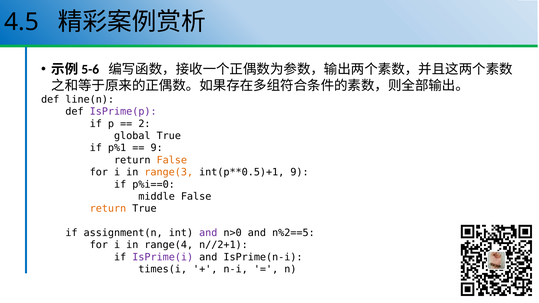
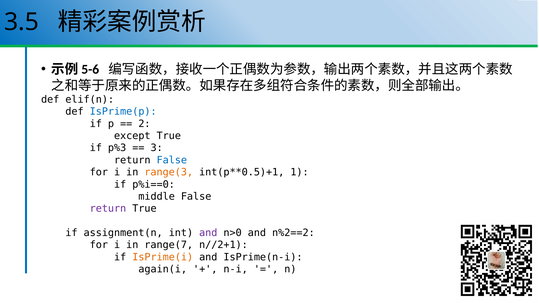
4.5: 4.5 -> 3.5
line(n: line(n -> elif(n
IsPrime(p colour: purple -> blue
global: global -> except
p%1: p%1 -> p%3
9 at (157, 148): 9 -> 3
False at (172, 160) colour: orange -> blue
9 at (299, 172): 9 -> 1
return at (108, 209) colour: orange -> purple
n%2==5: n%2==5 -> n%2==2
range(4: range(4 -> range(7
IsPrime(i colour: purple -> orange
times(i: times(i -> again(i
